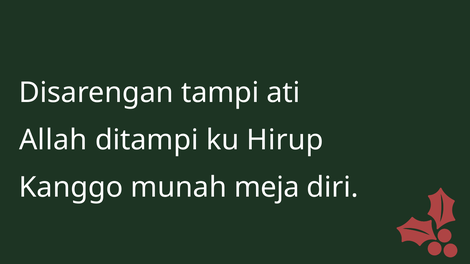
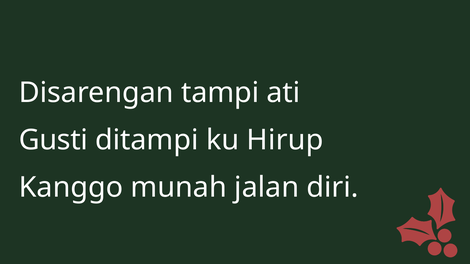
Allah: Allah -> Gusti
meja: meja -> jalan
